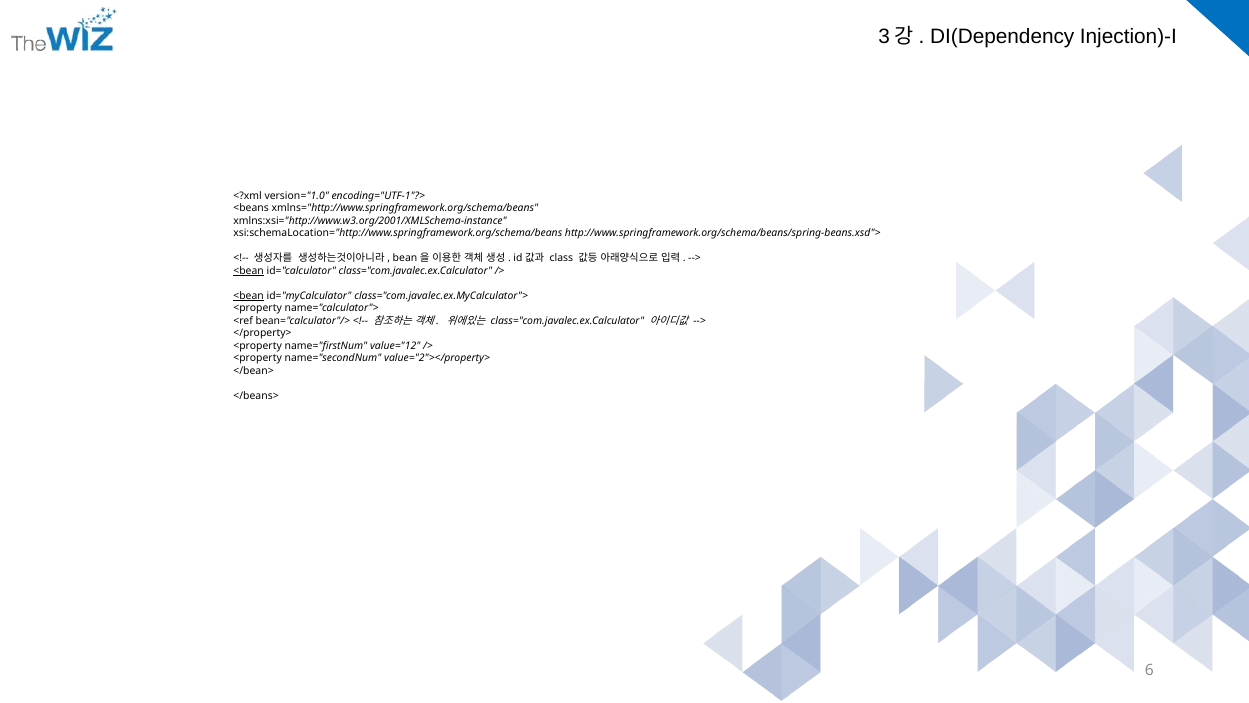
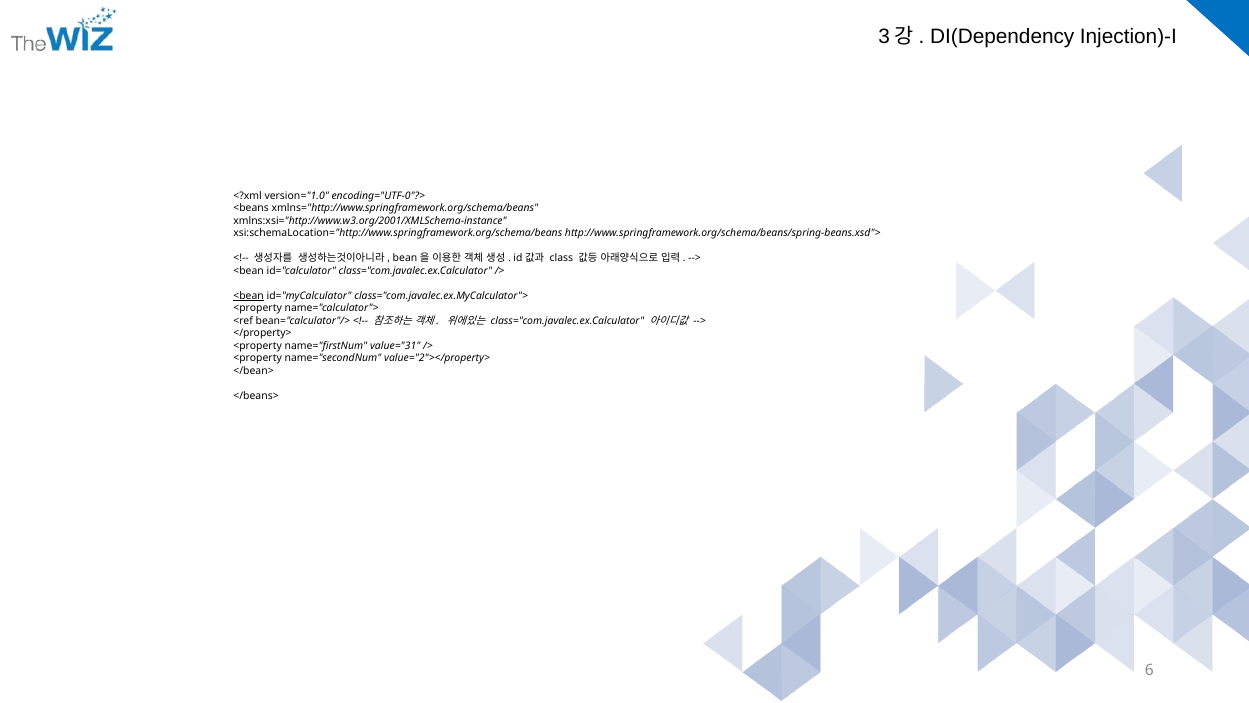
encoding="UTF-1"?>: encoding="UTF-1"?> -> encoding="UTF-0"?>
<bean at (249, 271) underline: present -> none
value="12: value="12 -> value="31
